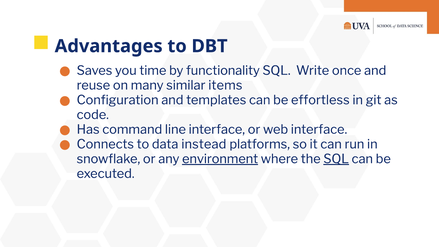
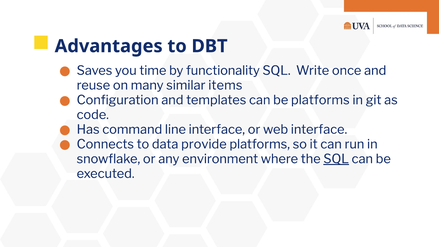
be effortless: effortless -> platforms
instead: instead -> provide
environment underline: present -> none
